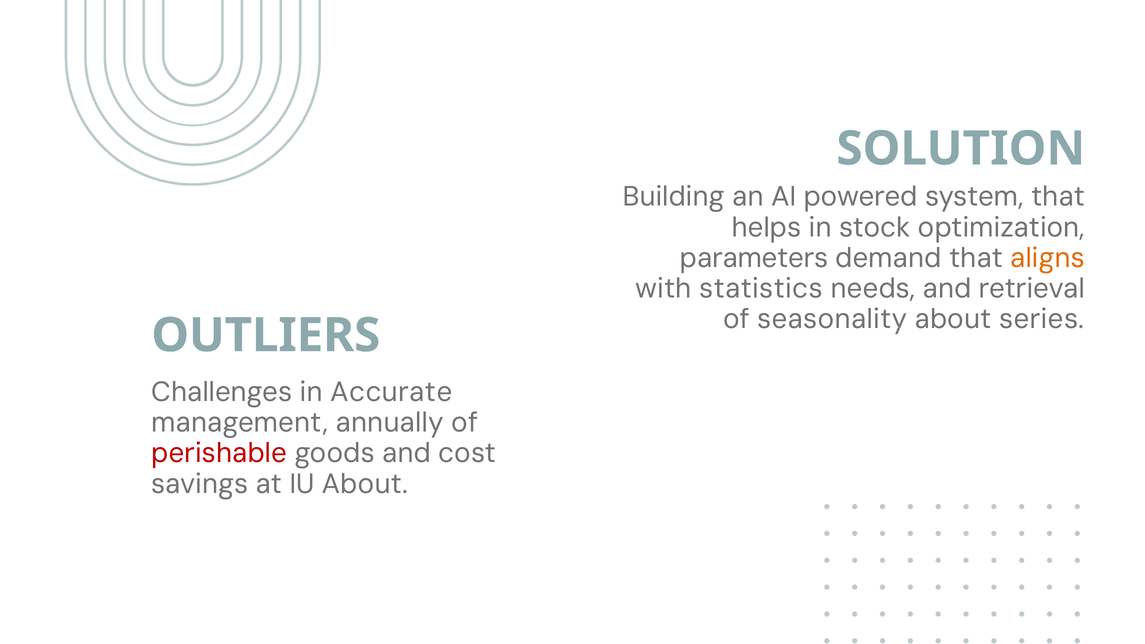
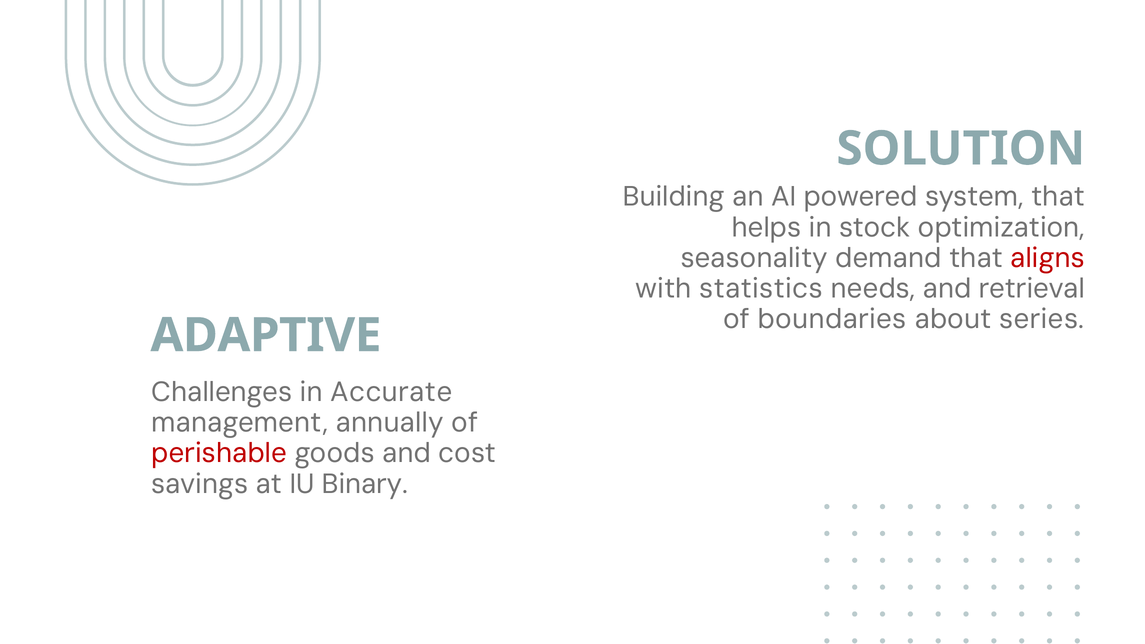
parameters: parameters -> seasonality
aligns colour: orange -> red
seasonality: seasonality -> boundaries
OUTLIERS: OUTLIERS -> ADAPTIVE
IU About: About -> Binary
